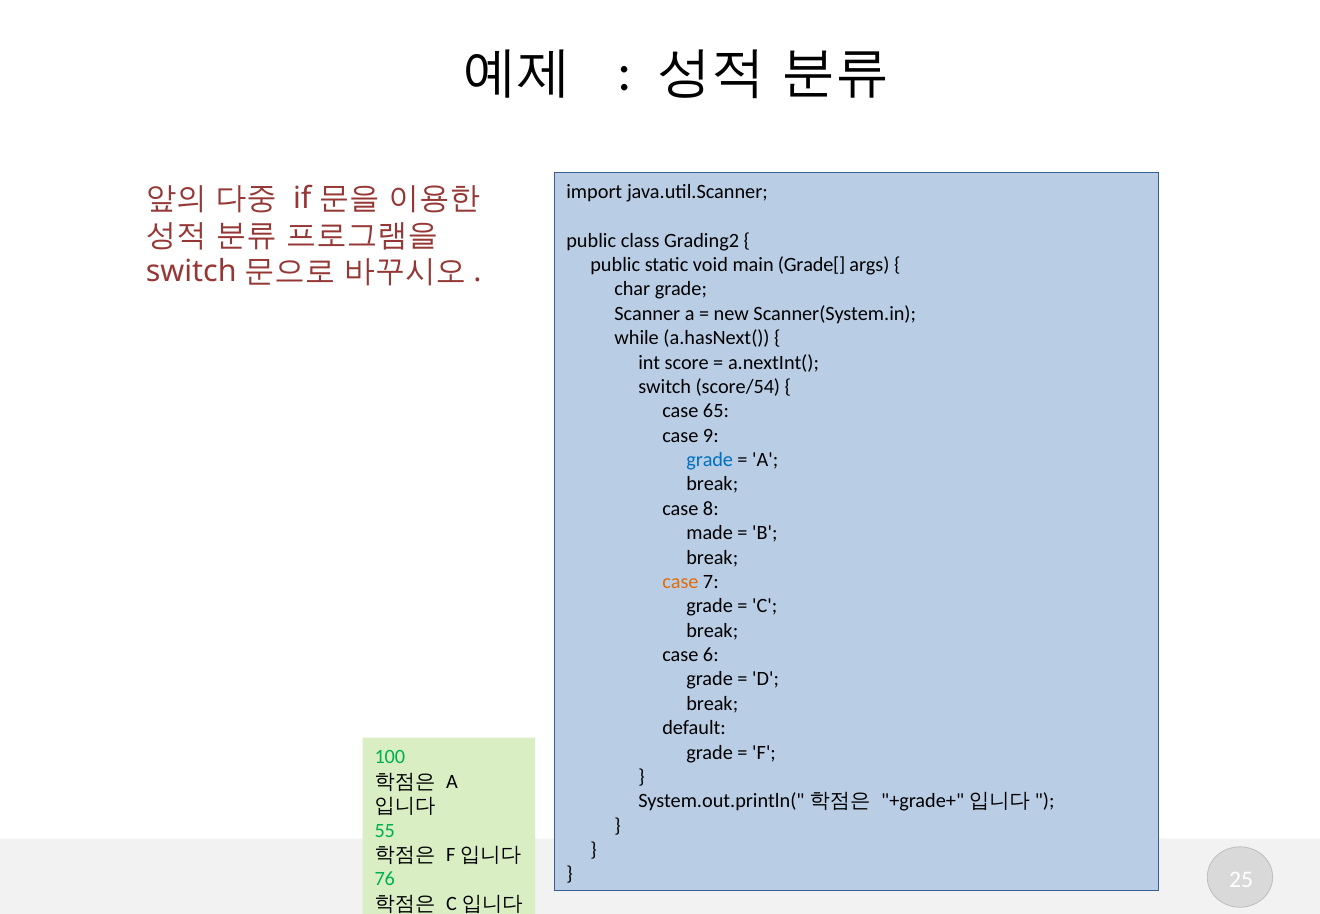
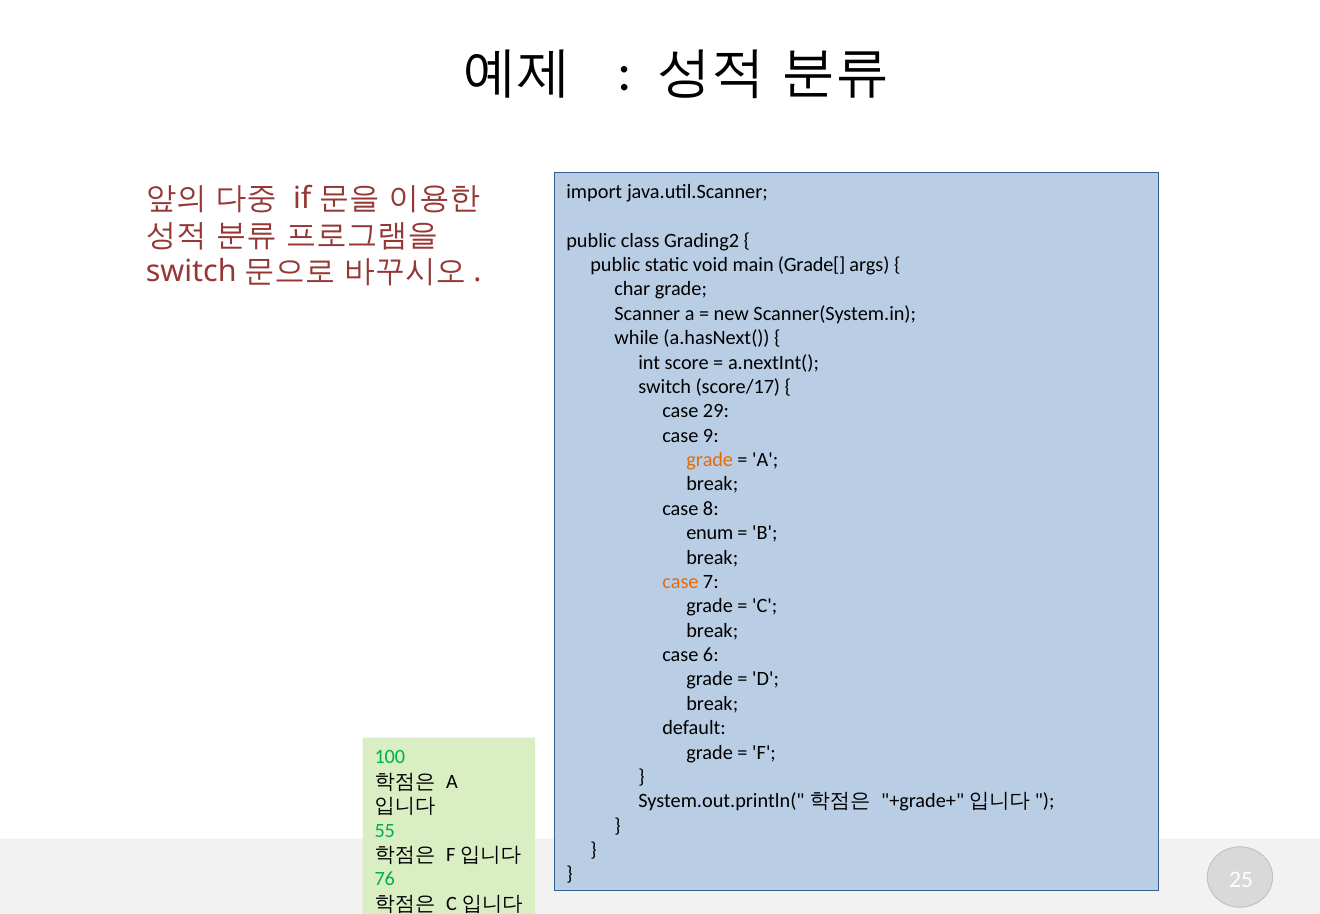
score/54: score/54 -> score/17
65: 65 -> 29
grade at (710, 460) colour: blue -> orange
made: made -> enum
